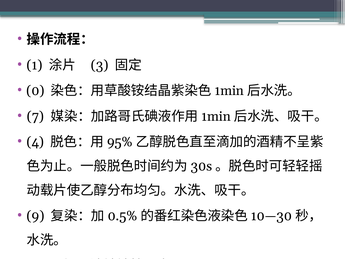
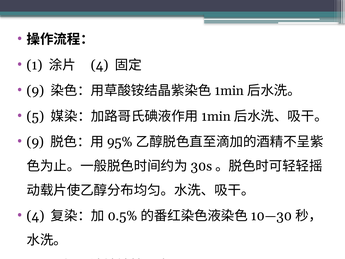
3 at (100, 65): 3 -> 4
0 at (35, 91): 0 -> 9
7 at (35, 116): 7 -> 5
4 at (35, 142): 4 -> 9
9 at (36, 216): 9 -> 4
